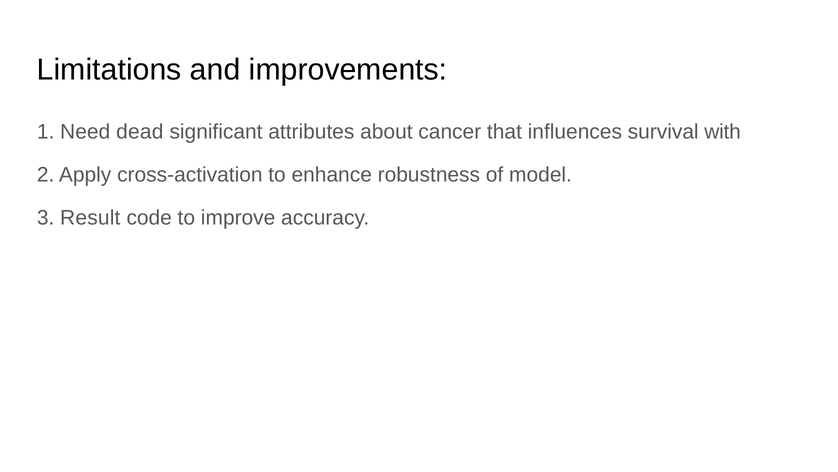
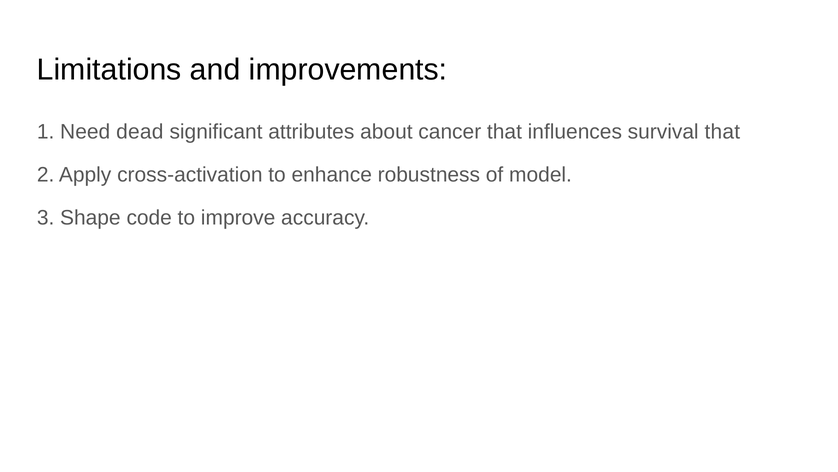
survival with: with -> that
Result: Result -> Shape
